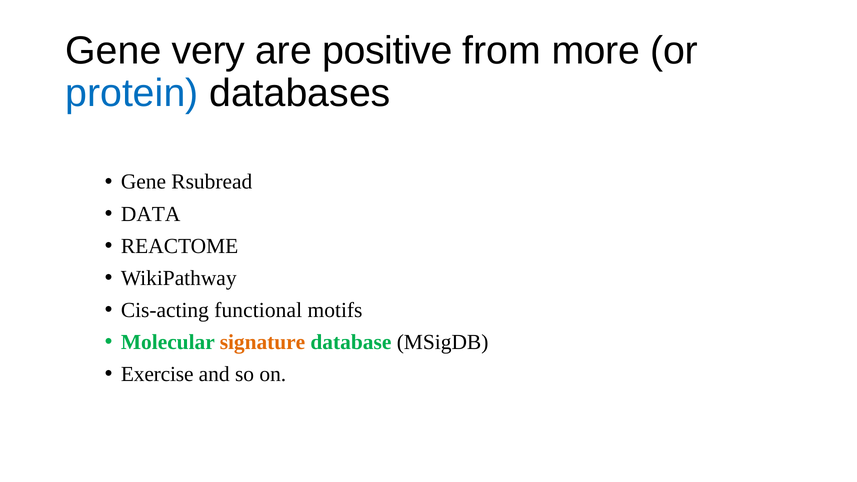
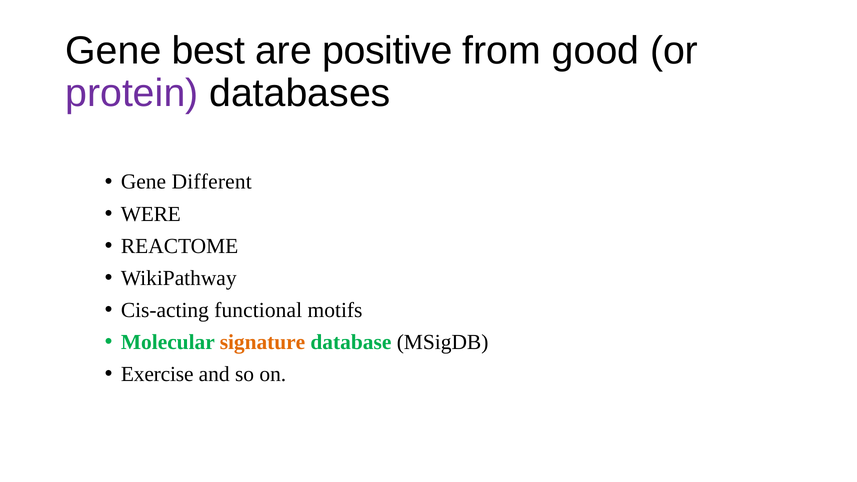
very: very -> best
more: more -> good
protein colour: blue -> purple
Rsubread: Rsubread -> Different
DATA: DATA -> WERE
